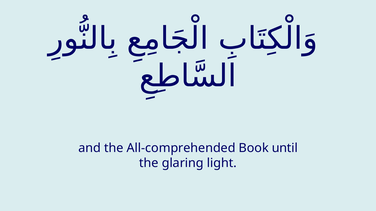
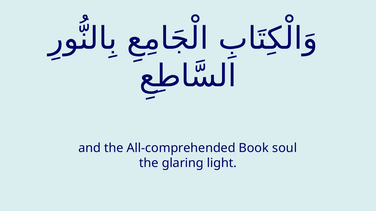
until: until -> soul
